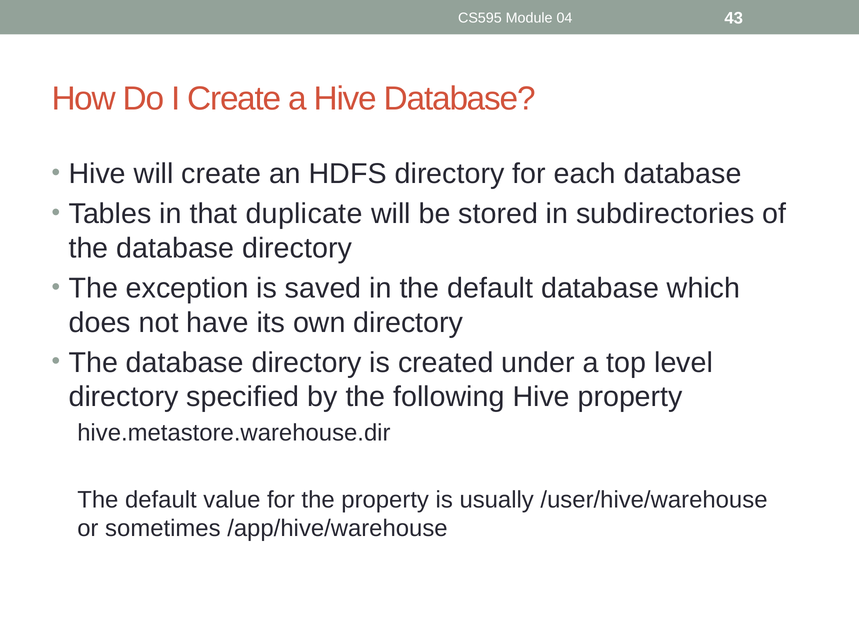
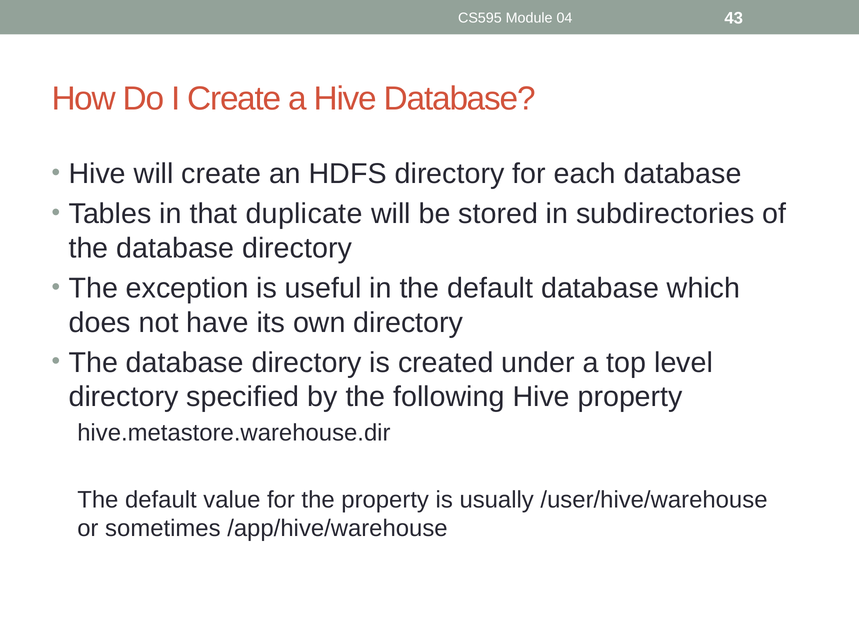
saved: saved -> useful
